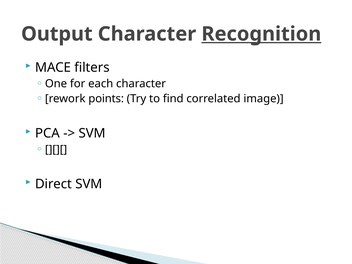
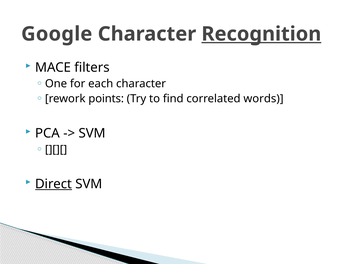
Output: Output -> Google
image: image -> words
Direct underline: none -> present
